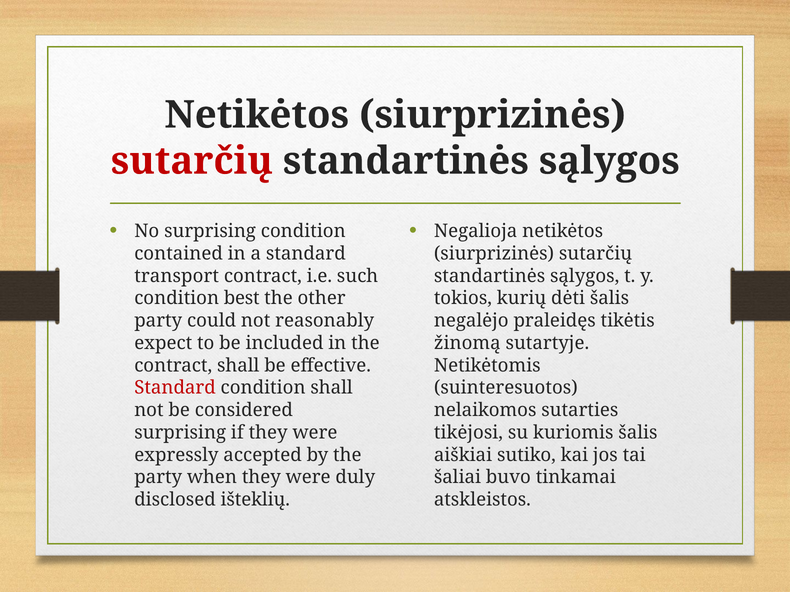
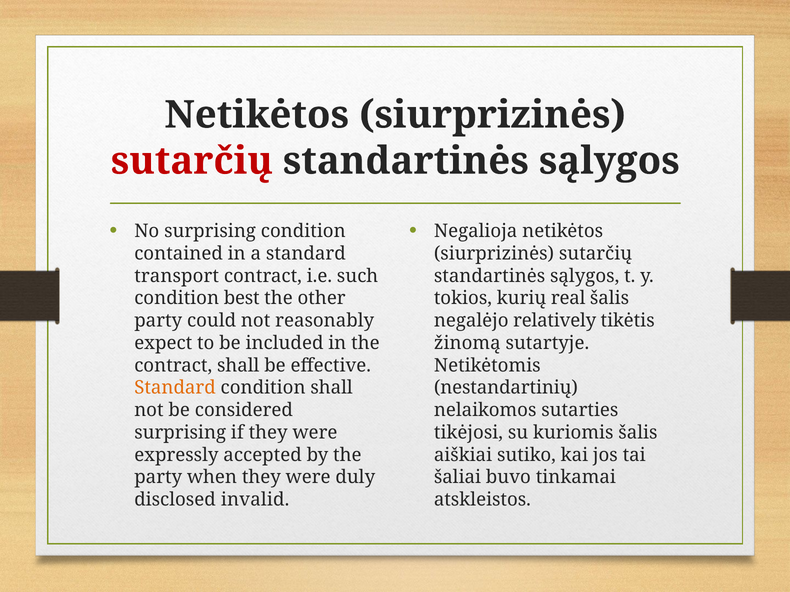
dėti: dėti -> real
praleidęs: praleidęs -> relatively
Standard at (175, 388) colour: red -> orange
suinteresuotos: suinteresuotos -> nestandartinių
išteklių: išteklių -> invalid
